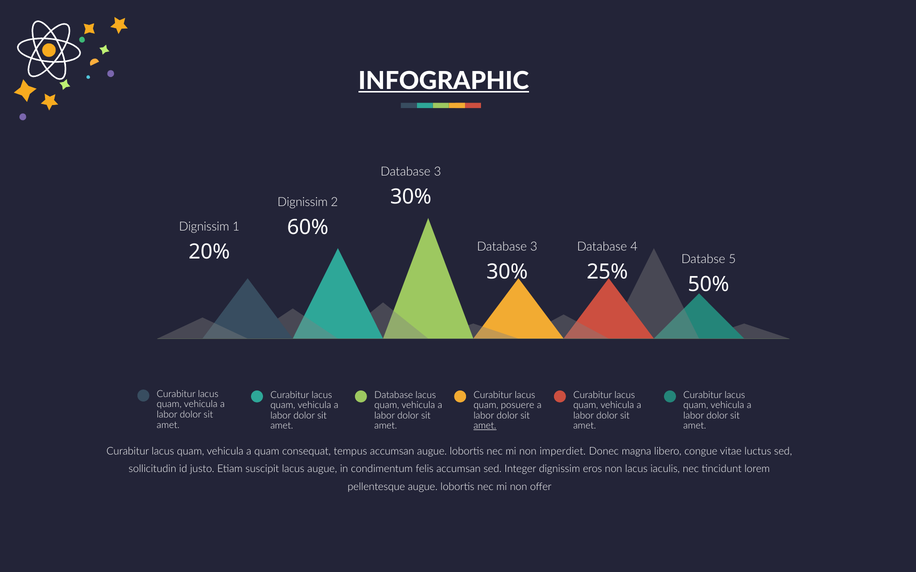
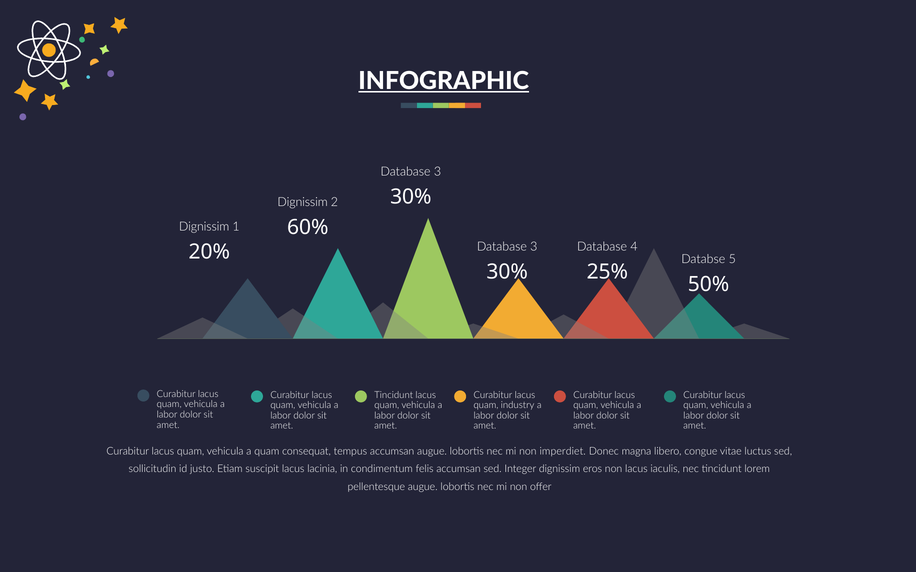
Database at (394, 395): Database -> Tincidunt
posuere: posuere -> industry
amet at (485, 426) underline: present -> none
lacus augue: augue -> lacinia
